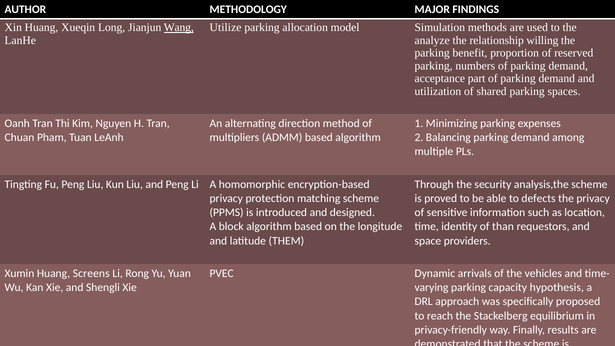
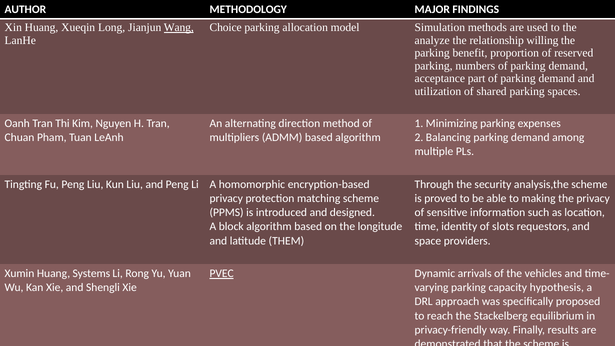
Utilize: Utilize -> Choice
defects: defects -> making
than: than -> slots
Screens: Screens -> Systems
PVEC underline: none -> present
